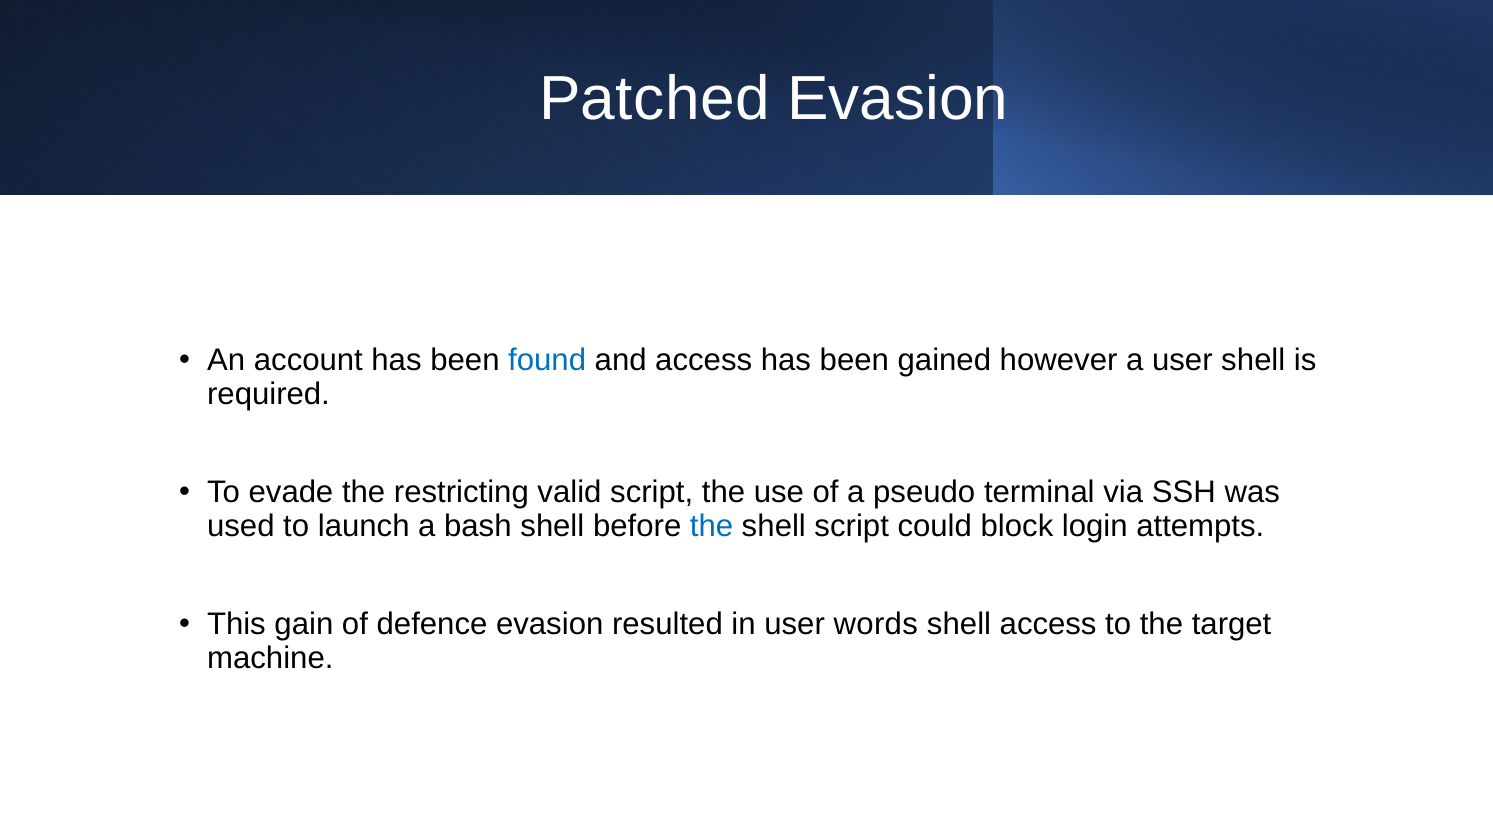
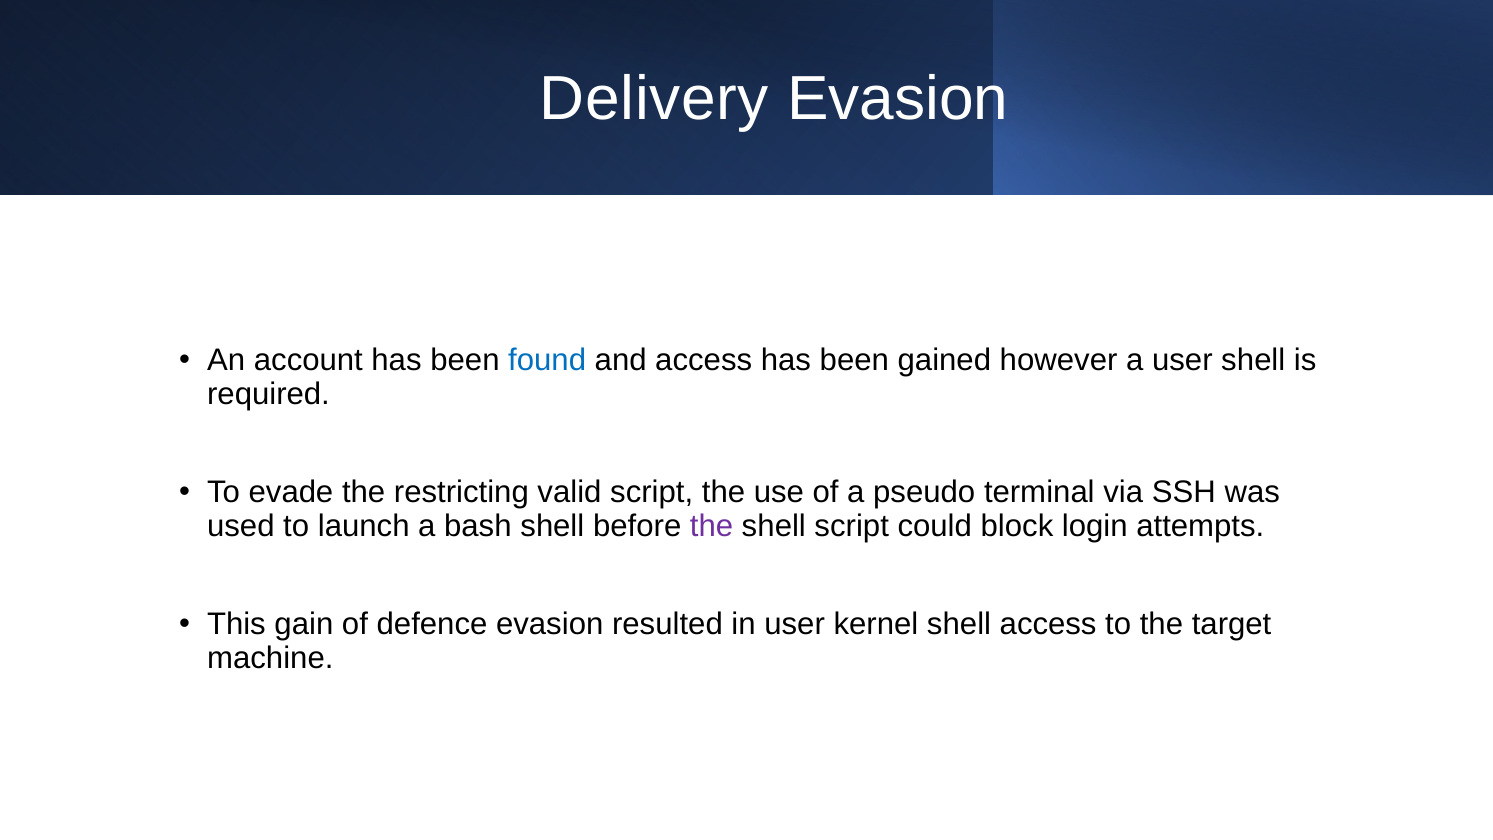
Patched: Patched -> Delivery
the at (712, 526) colour: blue -> purple
words: words -> kernel
